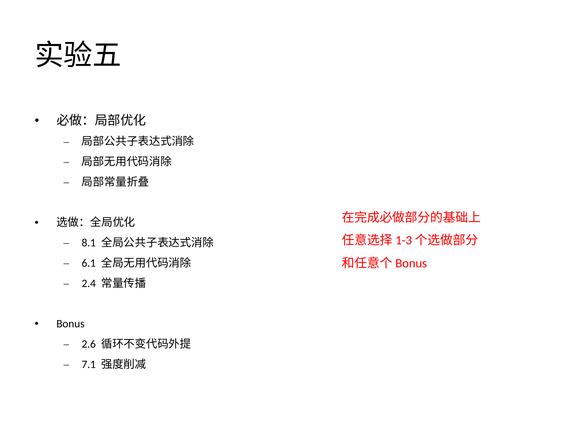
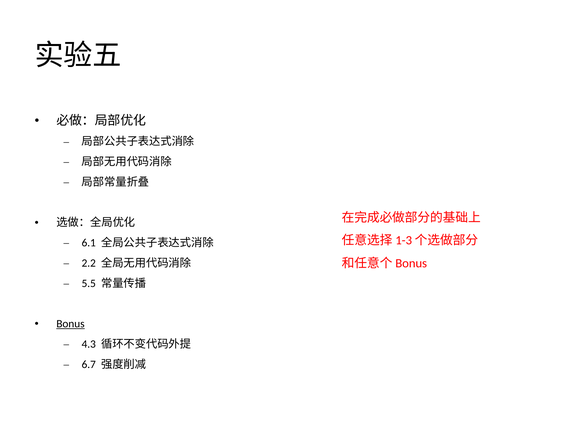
8.1: 8.1 -> 6.1
6.1: 6.1 -> 2.2
2.4: 2.4 -> 5.5
Bonus underline: none -> present
2.6: 2.6 -> 4.3
7.1: 7.1 -> 6.7
